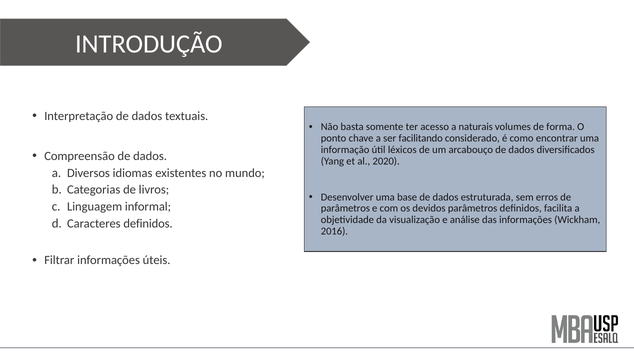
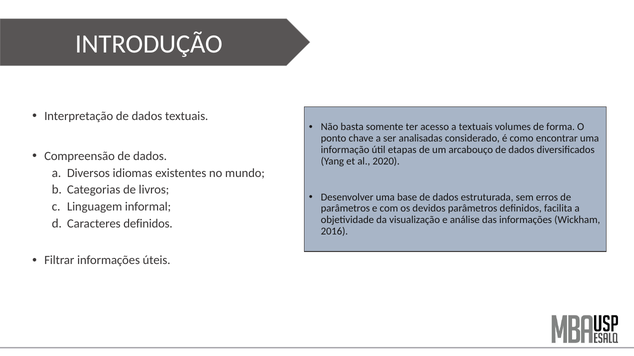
a naturais: naturais -> textuais
facilitando: facilitando -> analisadas
léxicos: léxicos -> etapas
